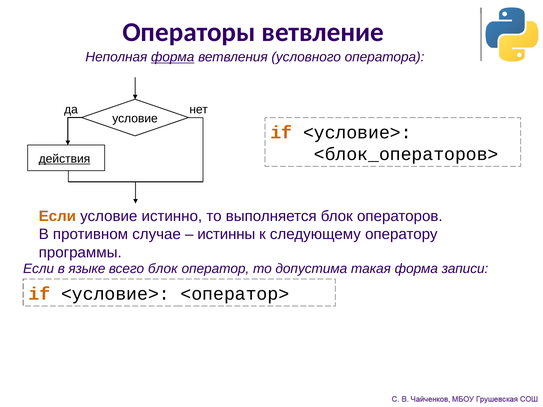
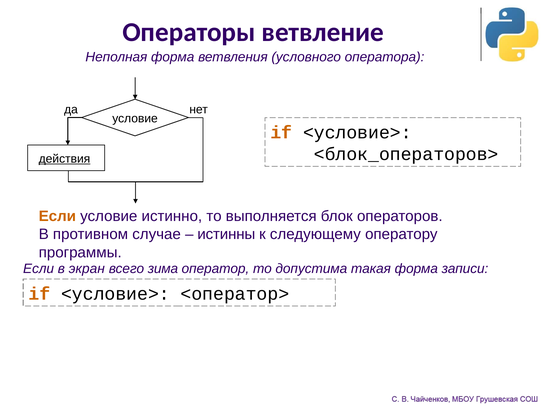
форма at (173, 57) underline: present -> none
языке: языке -> экран
всего блок: блок -> зима
